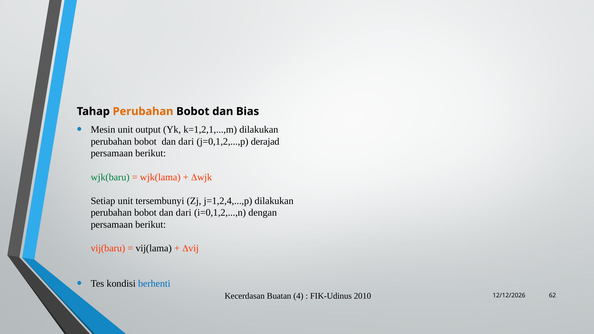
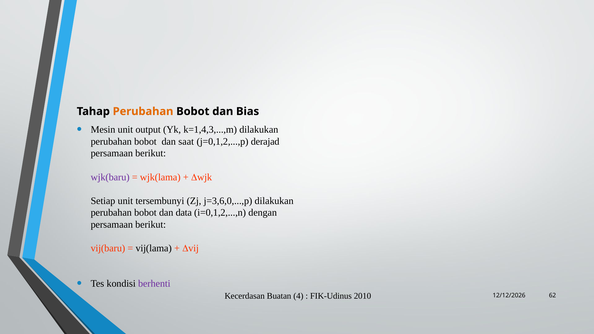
k=1,2,1,...,m: k=1,2,1,...,m -> k=1,4,3,...,m
dari at (186, 142): dari -> saat
wjk(baru colour: green -> purple
j=1,2,4,...,p: j=1,2,4,...,p -> j=3,6,0,...,p
dari at (184, 213): dari -> data
berhenti colour: blue -> purple
